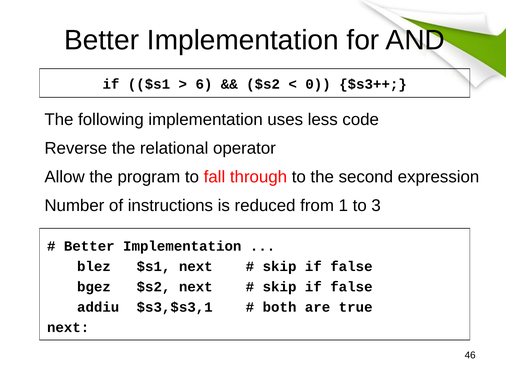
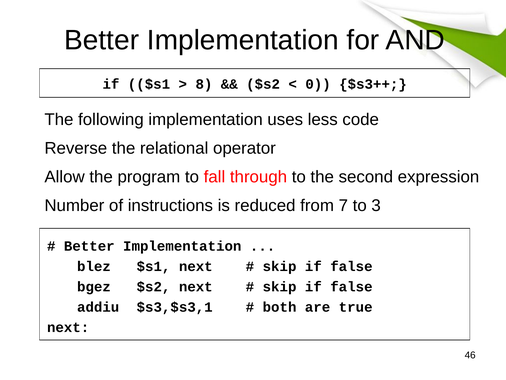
6: 6 -> 8
1: 1 -> 7
